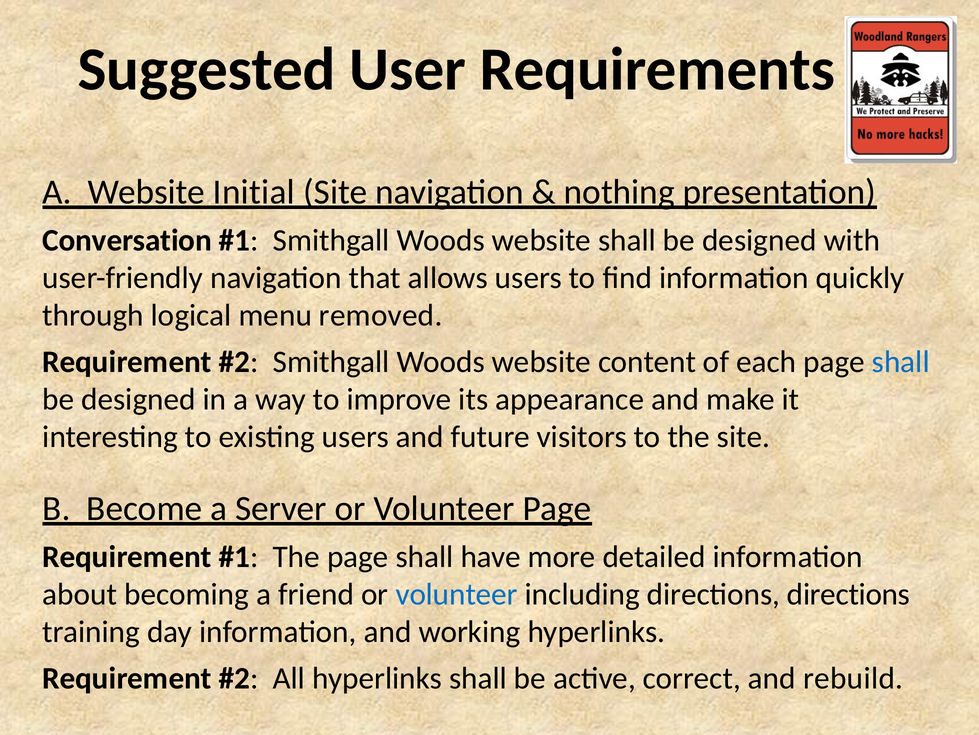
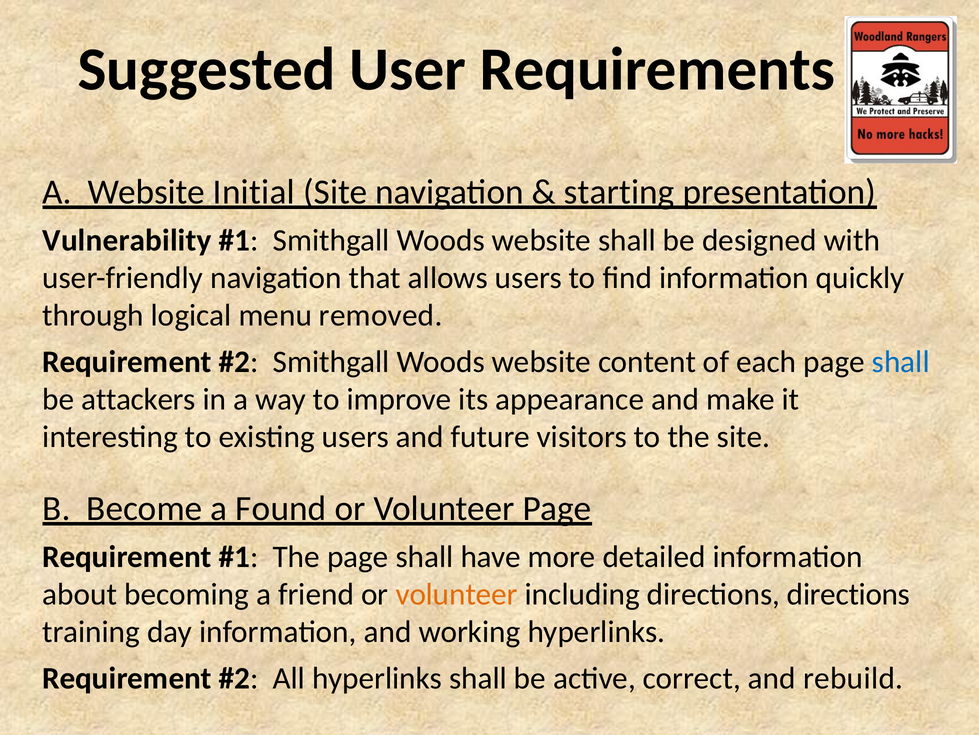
nothing: nothing -> starting
Conversation: Conversation -> Vulnerability
designed at (138, 399): designed -> attackers
Server: Server -> Found
volunteer at (457, 594) colour: blue -> orange
